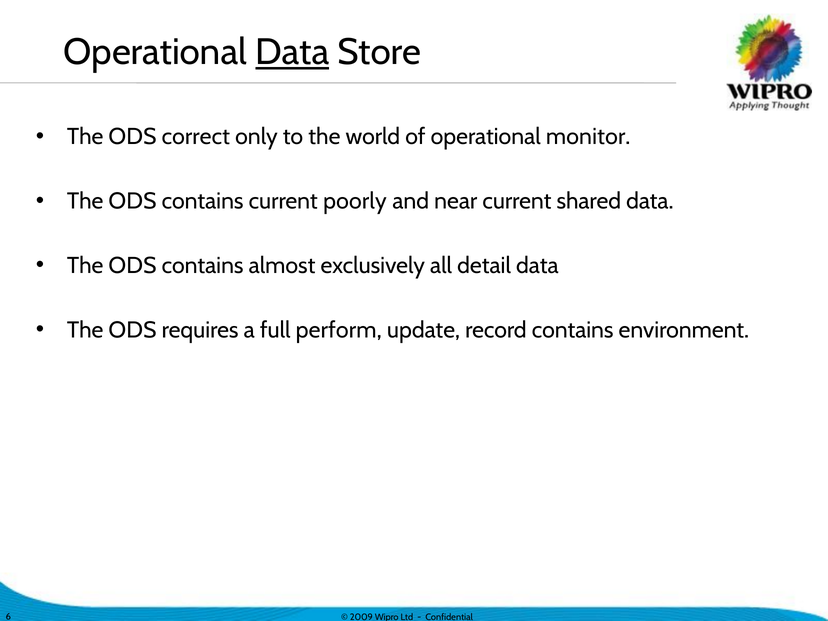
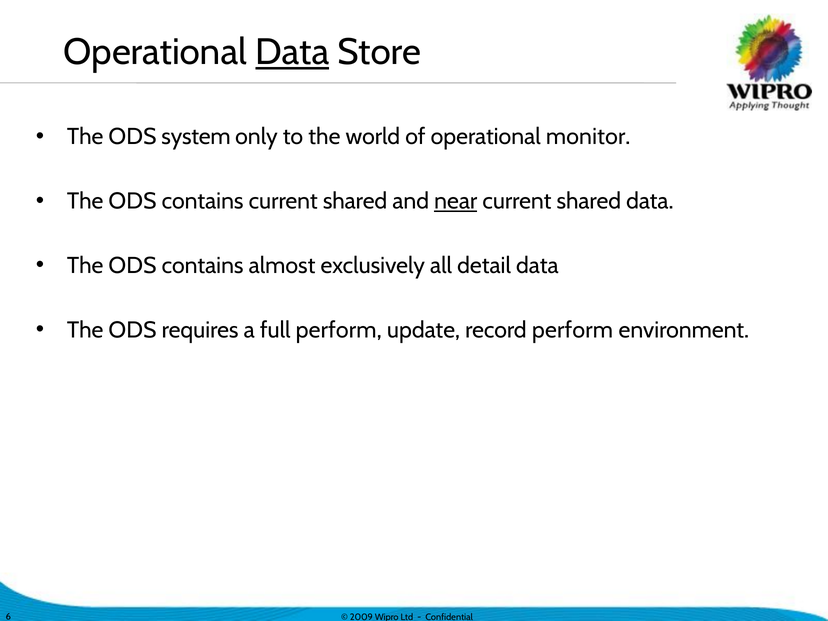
correct: correct -> system
contains current poorly: poorly -> shared
near underline: none -> present
record contains: contains -> perform
